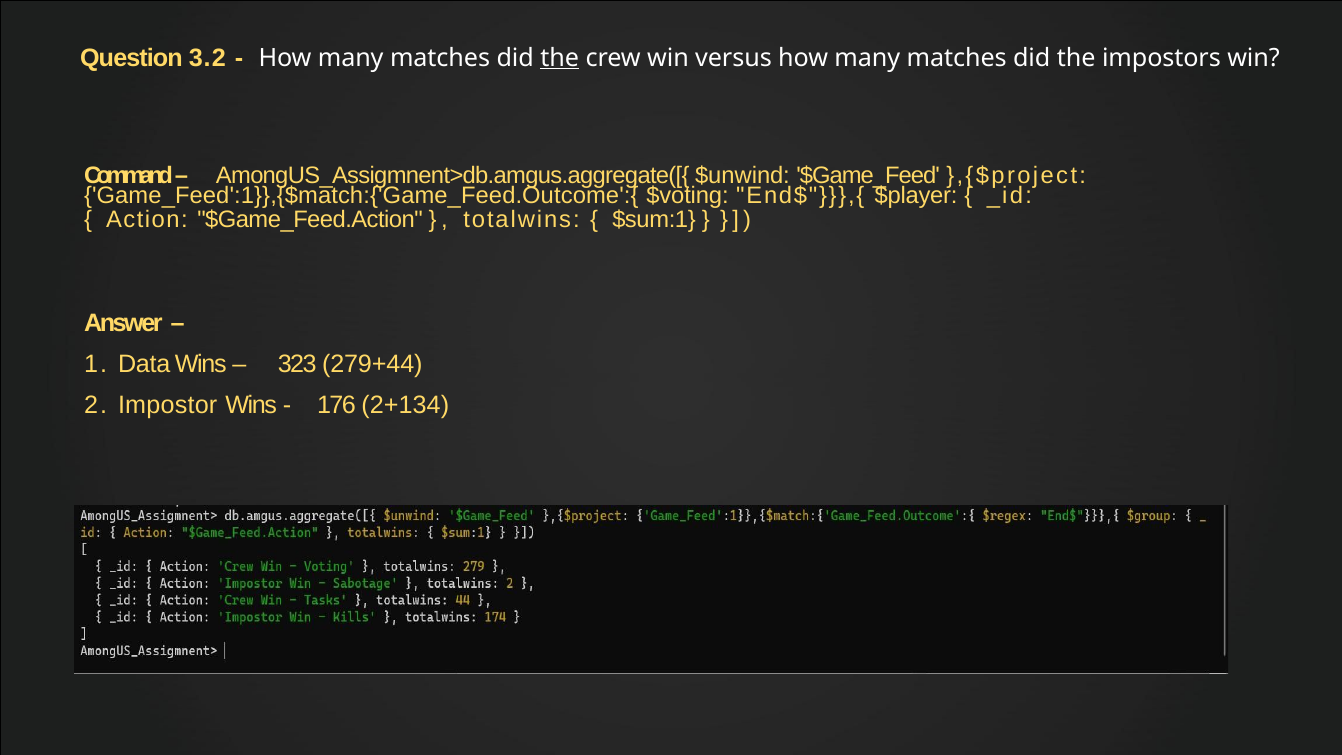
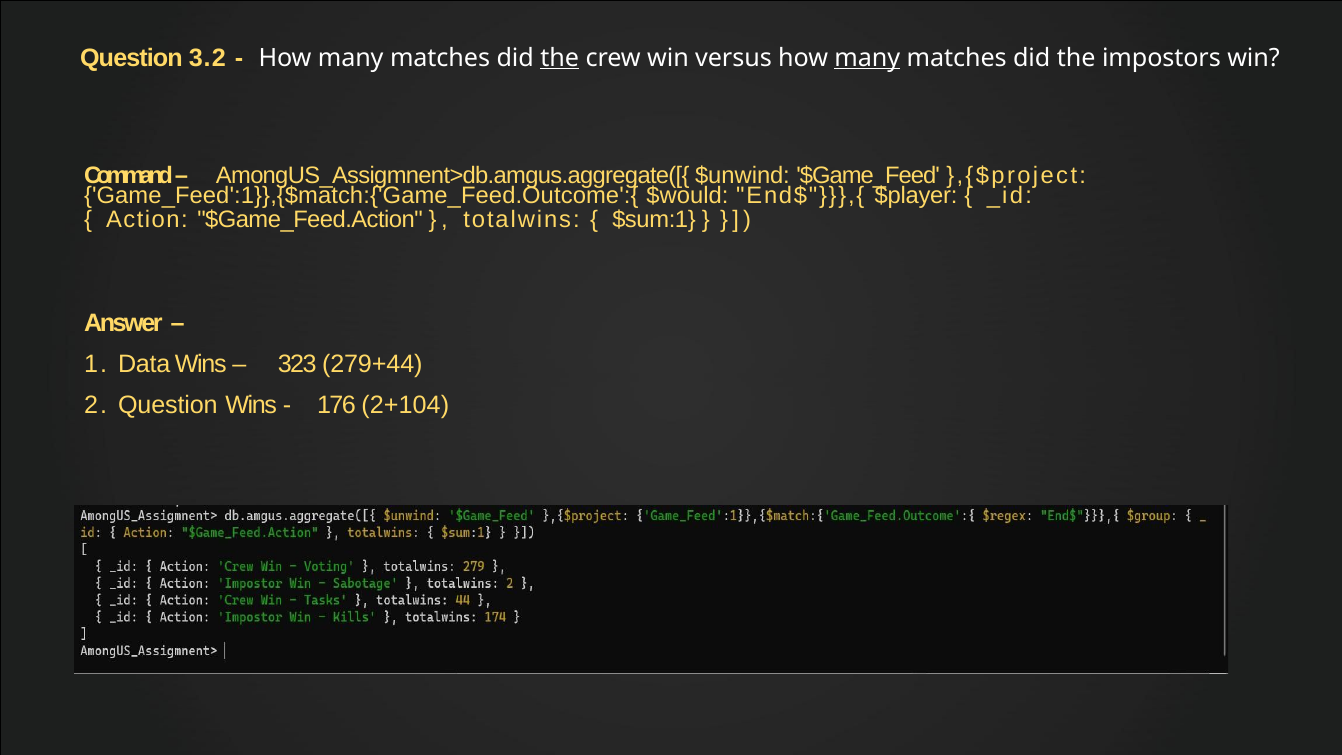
many at (867, 58) underline: none -> present
$voting: $voting -> $would
2 Impostor: Impostor -> Question
2+134: 2+134 -> 2+104
